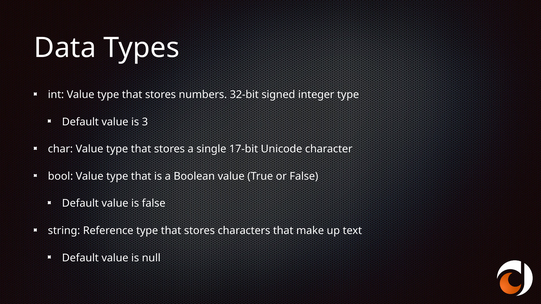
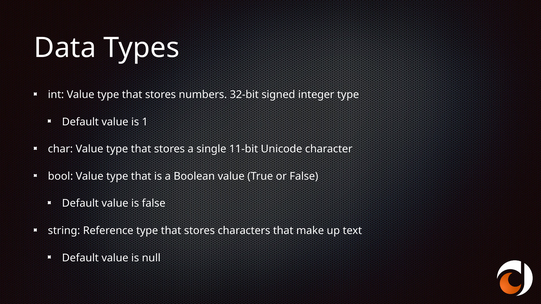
3: 3 -> 1
17-bit: 17-bit -> 11-bit
